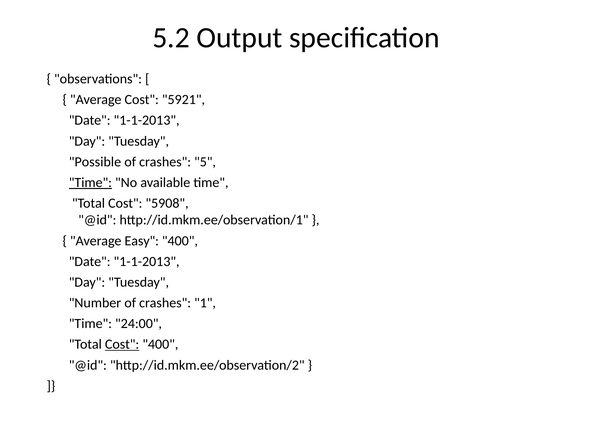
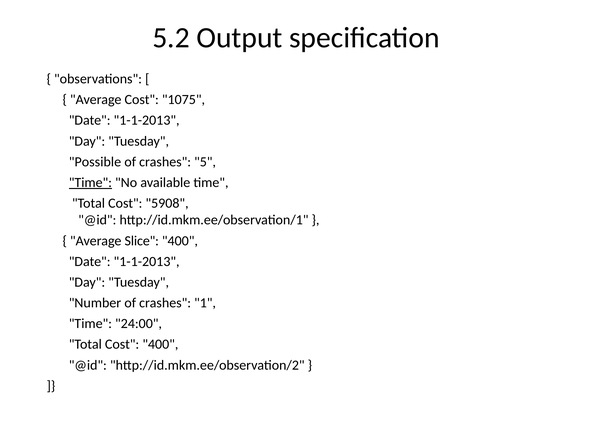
5921: 5921 -> 1075
Easy: Easy -> Slice
Cost at (122, 344) underline: present -> none
